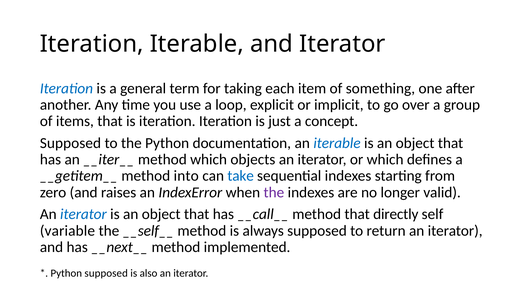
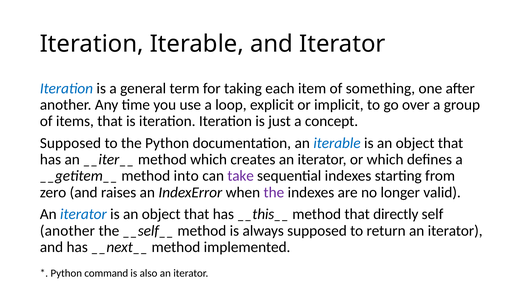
objects: objects -> creates
take colour: blue -> purple
__call__: __call__ -> __this__
variable at (67, 231): variable -> another
Python supposed: supposed -> command
